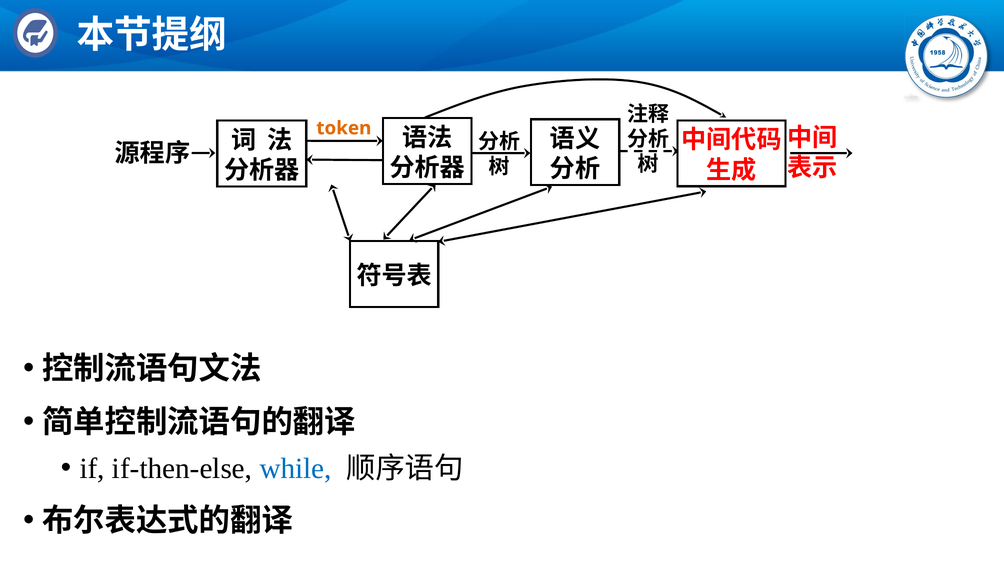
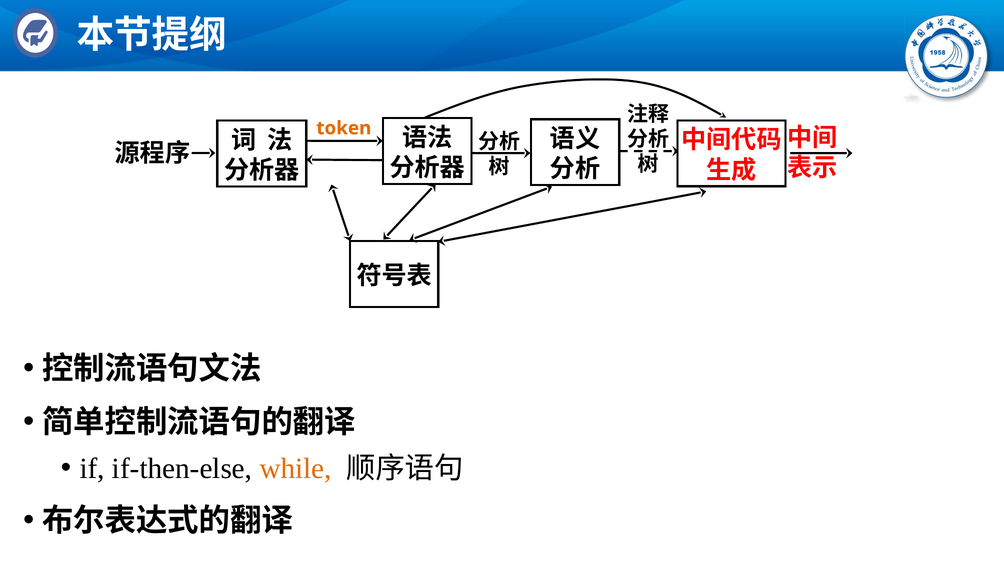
while colour: blue -> orange
